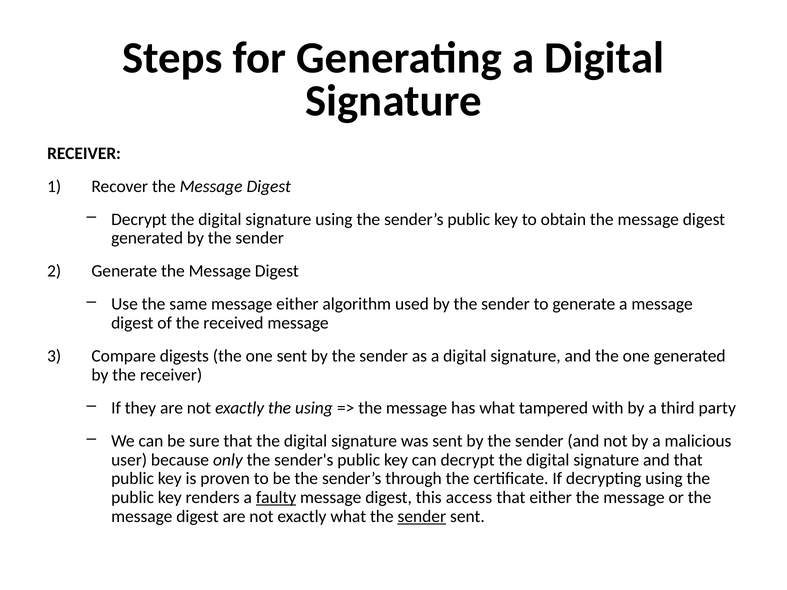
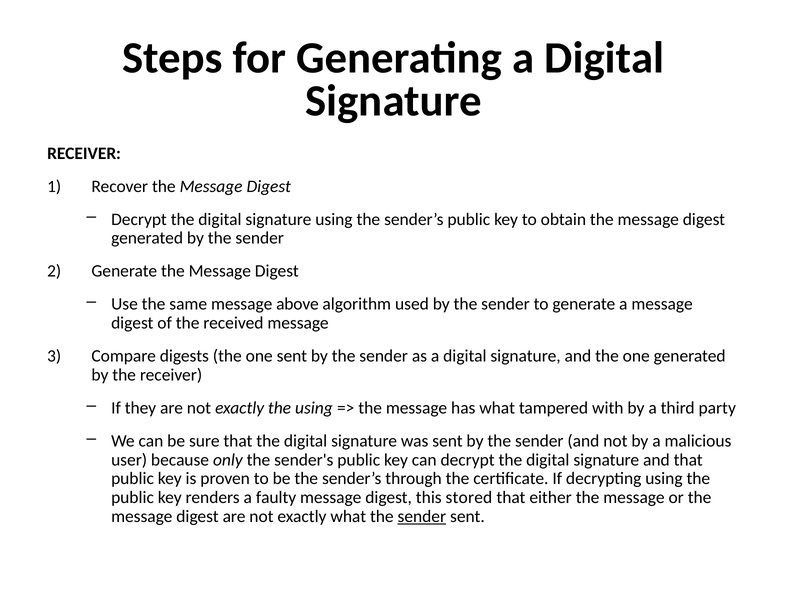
message either: either -> above
faulty underline: present -> none
access: access -> stored
